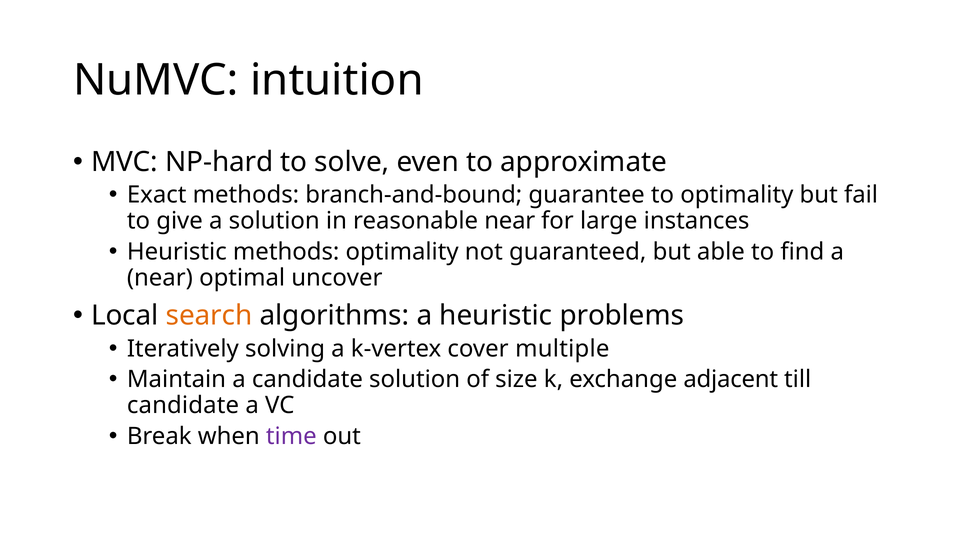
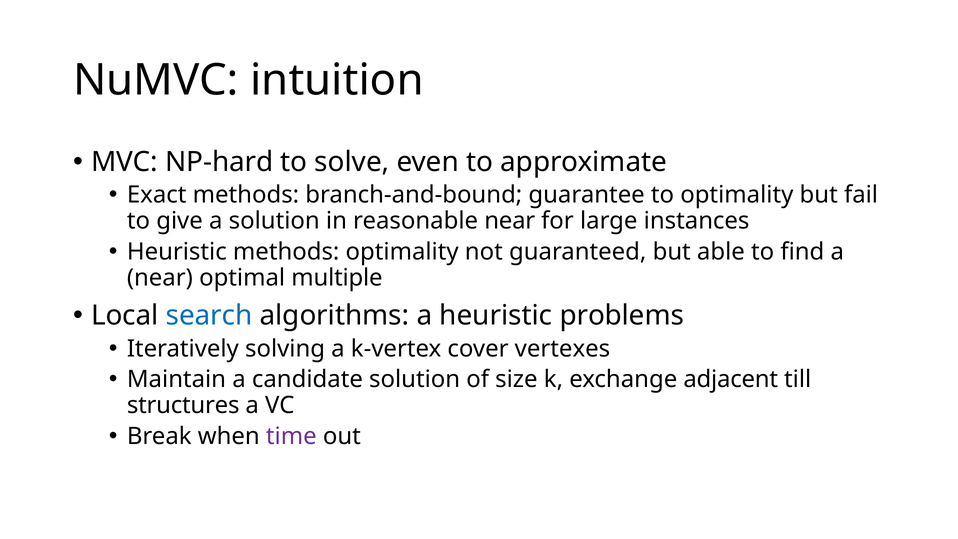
uncover: uncover -> multiple
search colour: orange -> blue
multiple: multiple -> vertexes
candidate at (183, 405): candidate -> structures
